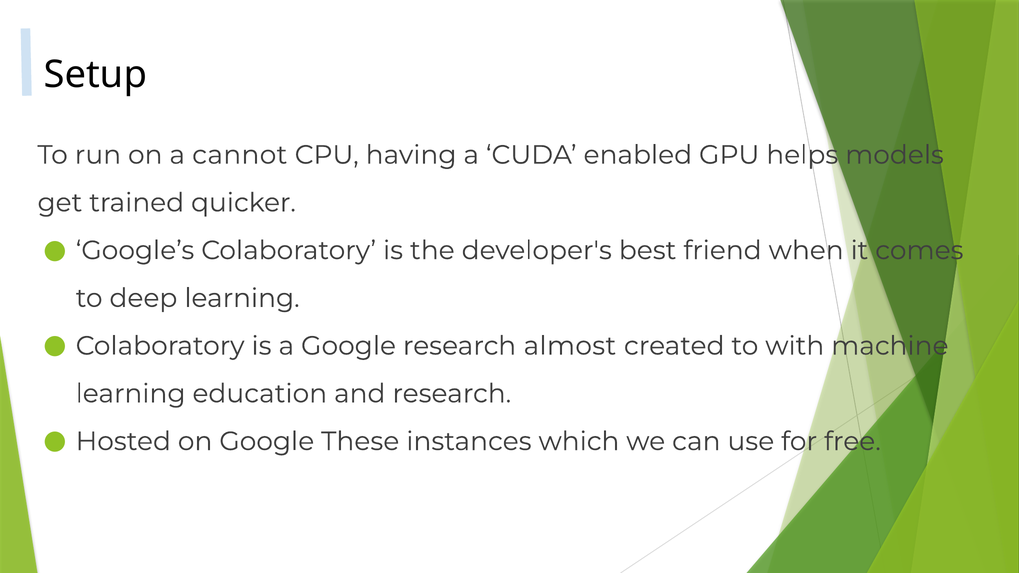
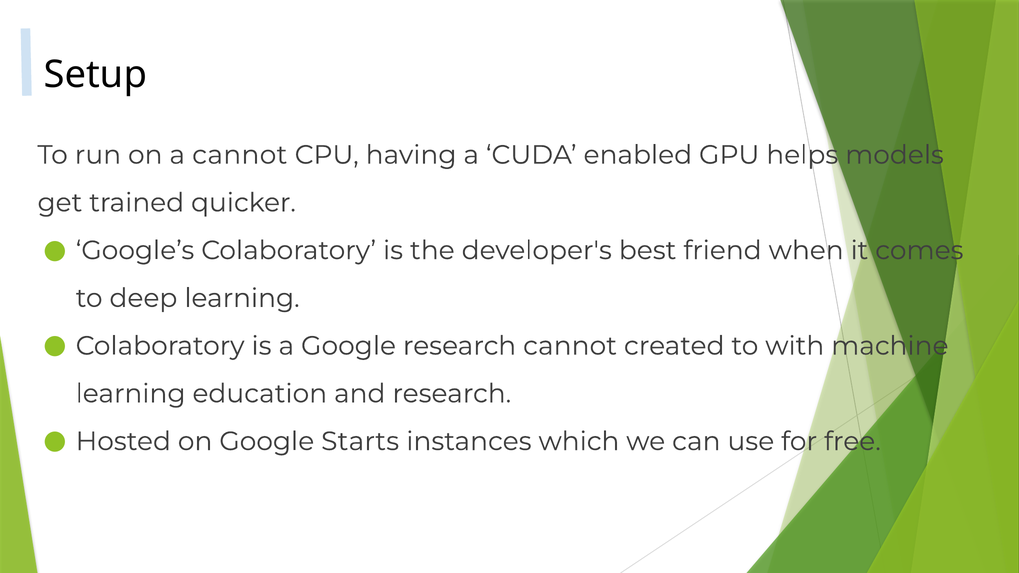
research almost: almost -> cannot
These: These -> Starts
